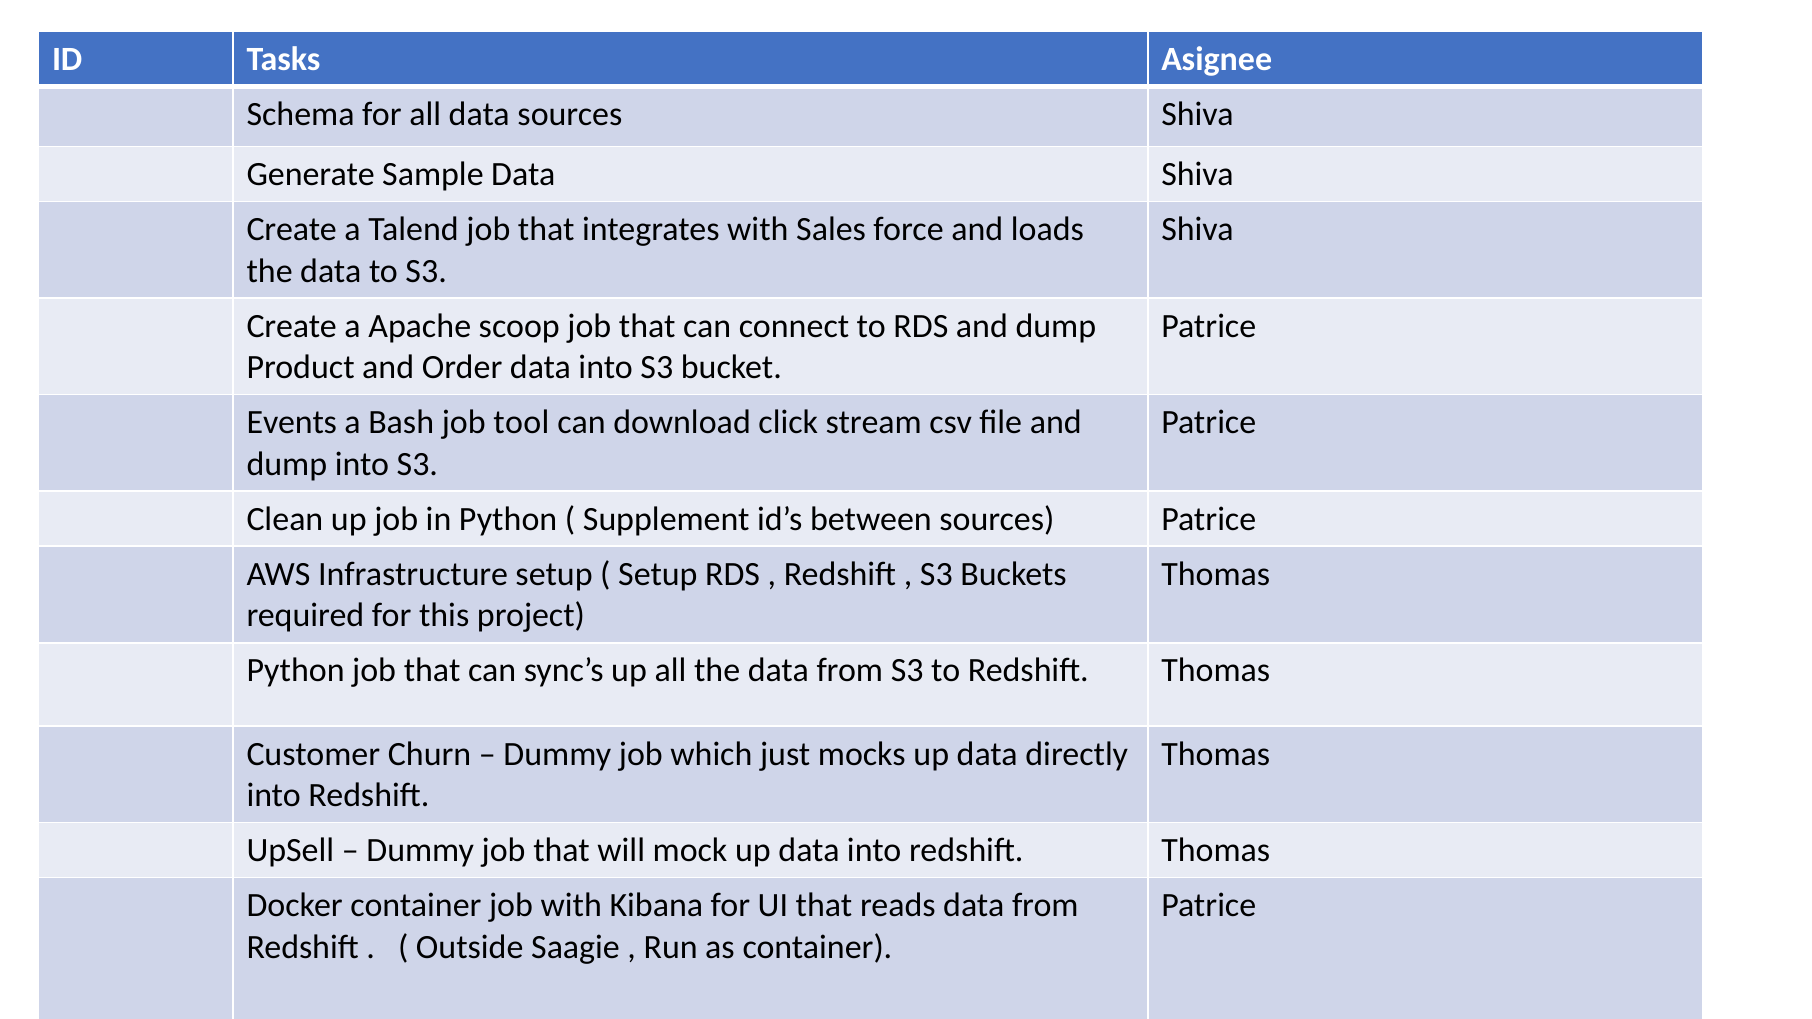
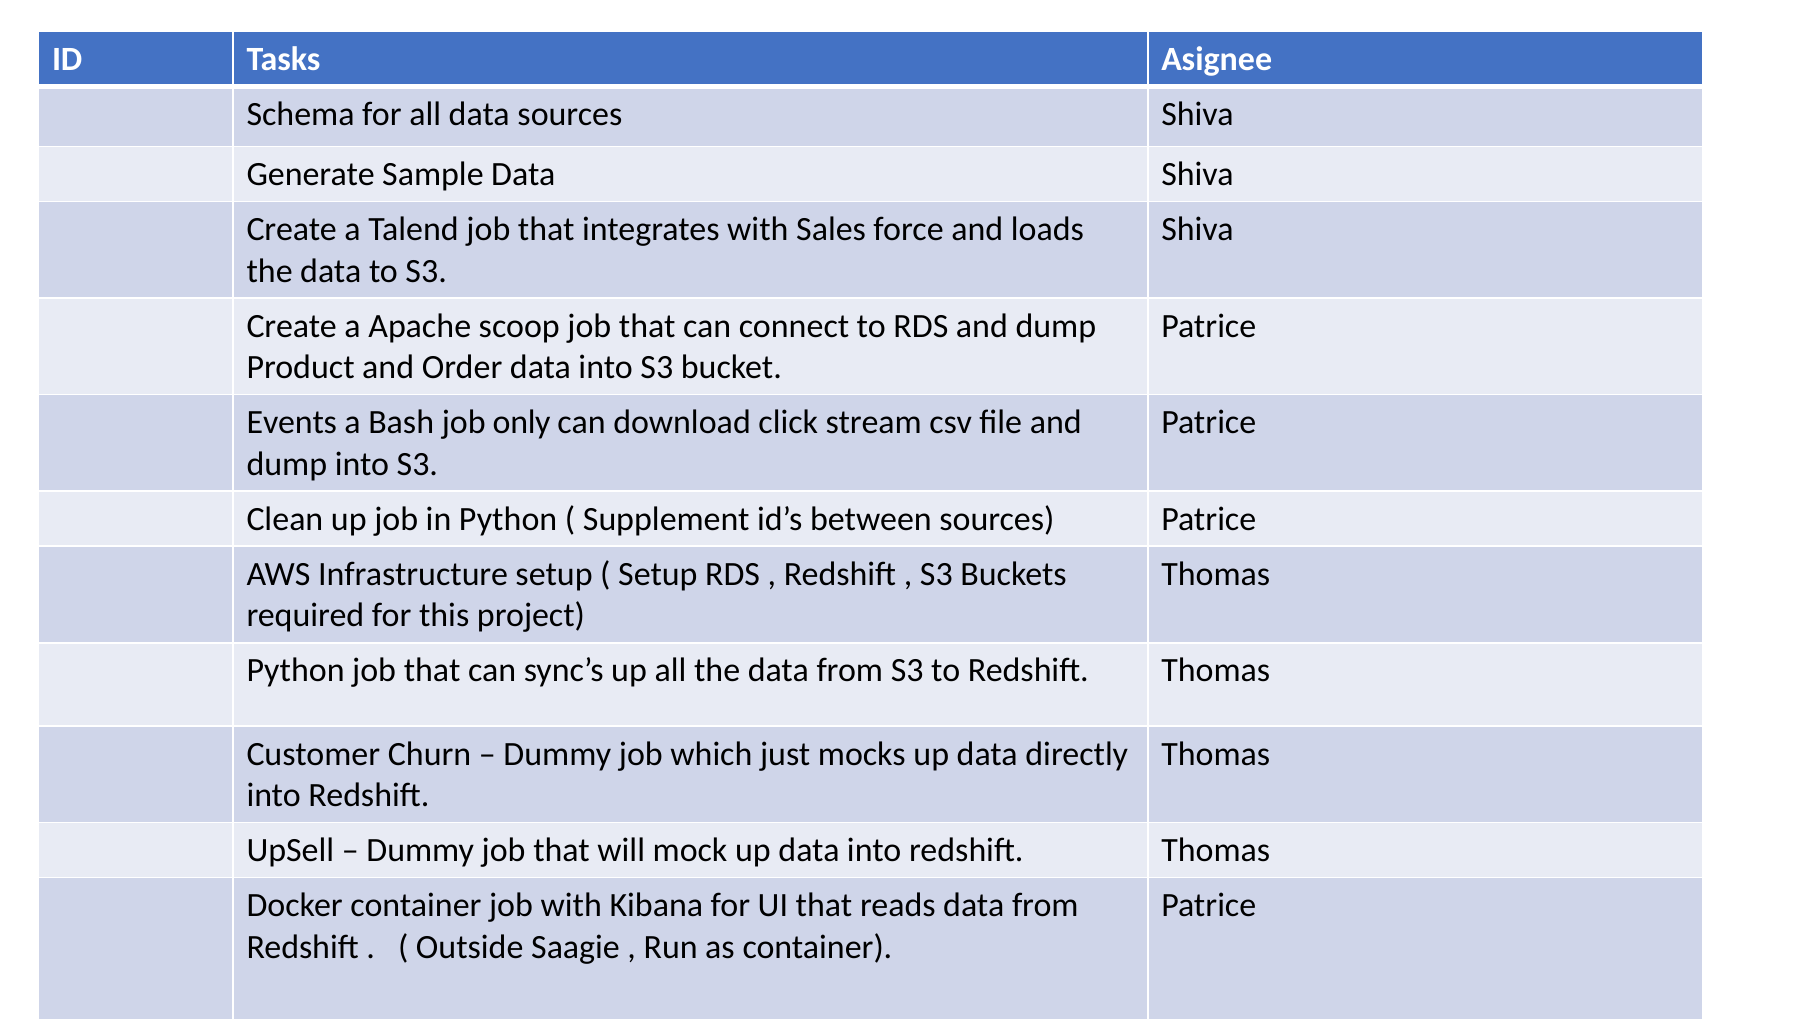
tool: tool -> only
